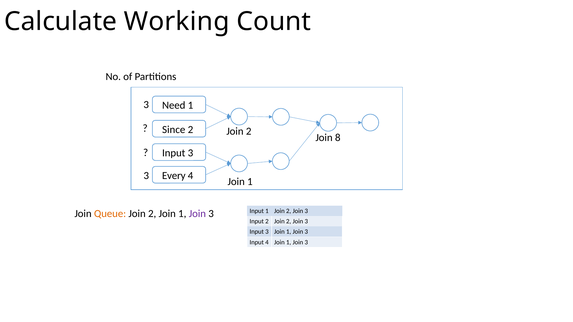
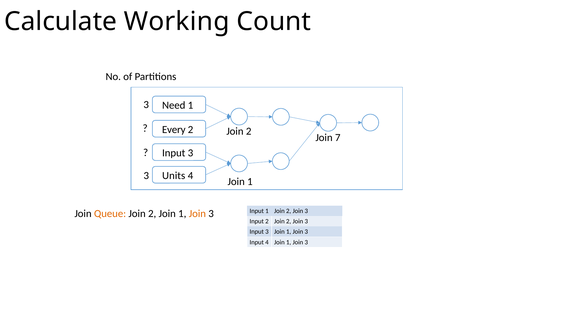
Since: Since -> Every
8: 8 -> 7
Every: Every -> Units
Join at (197, 214) colour: purple -> orange
